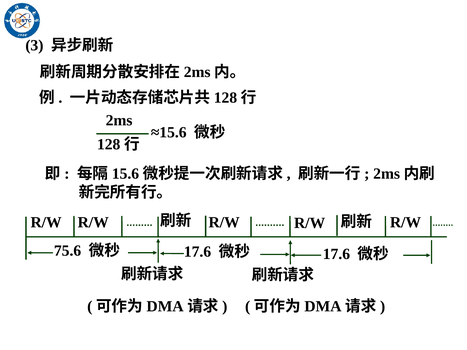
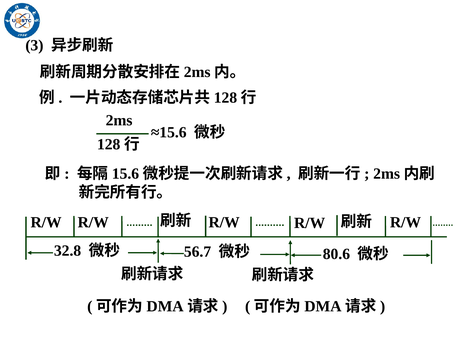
75.6: 75.6 -> 32.8
17.6 at (198, 252): 17.6 -> 56.7
17.6 at (336, 254): 17.6 -> 80.6
